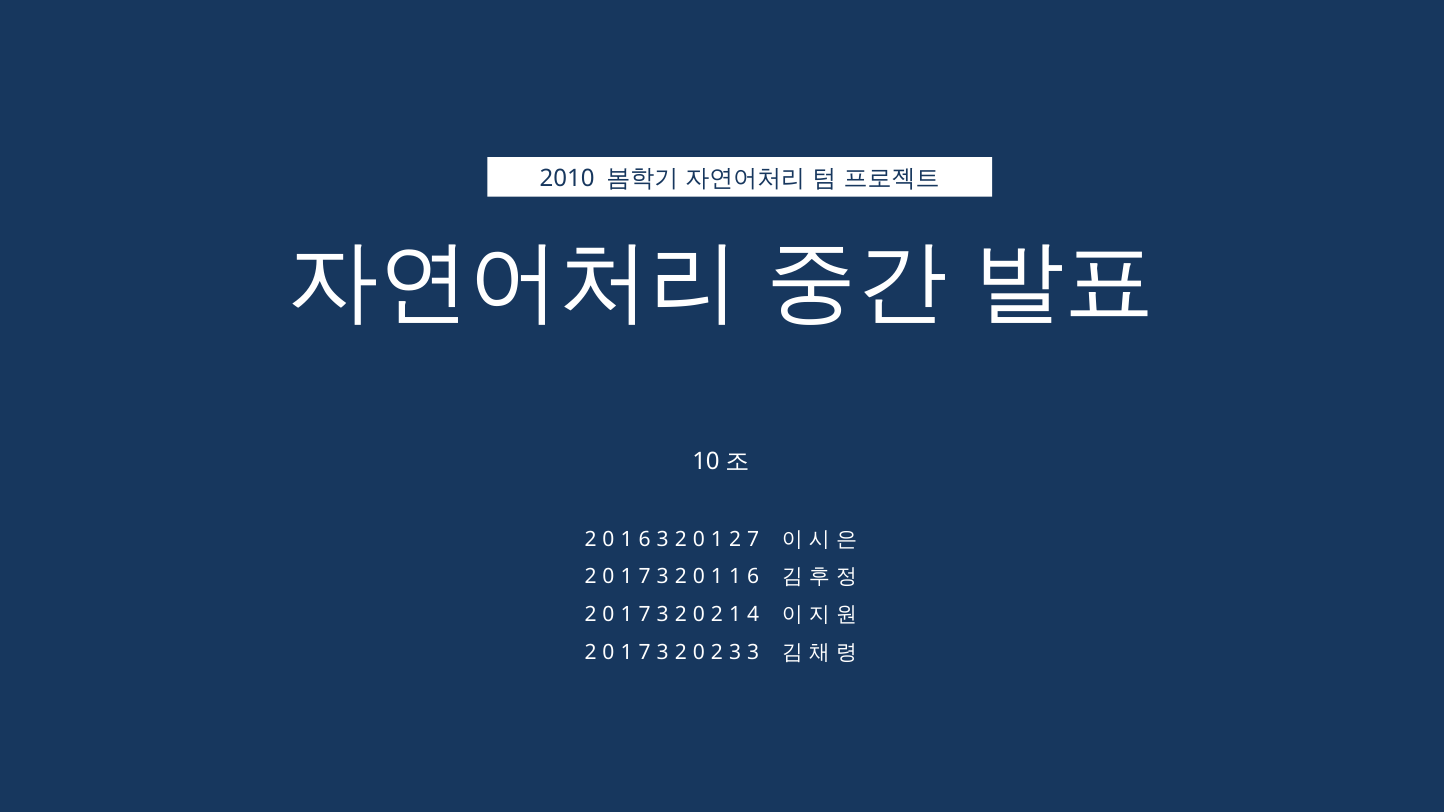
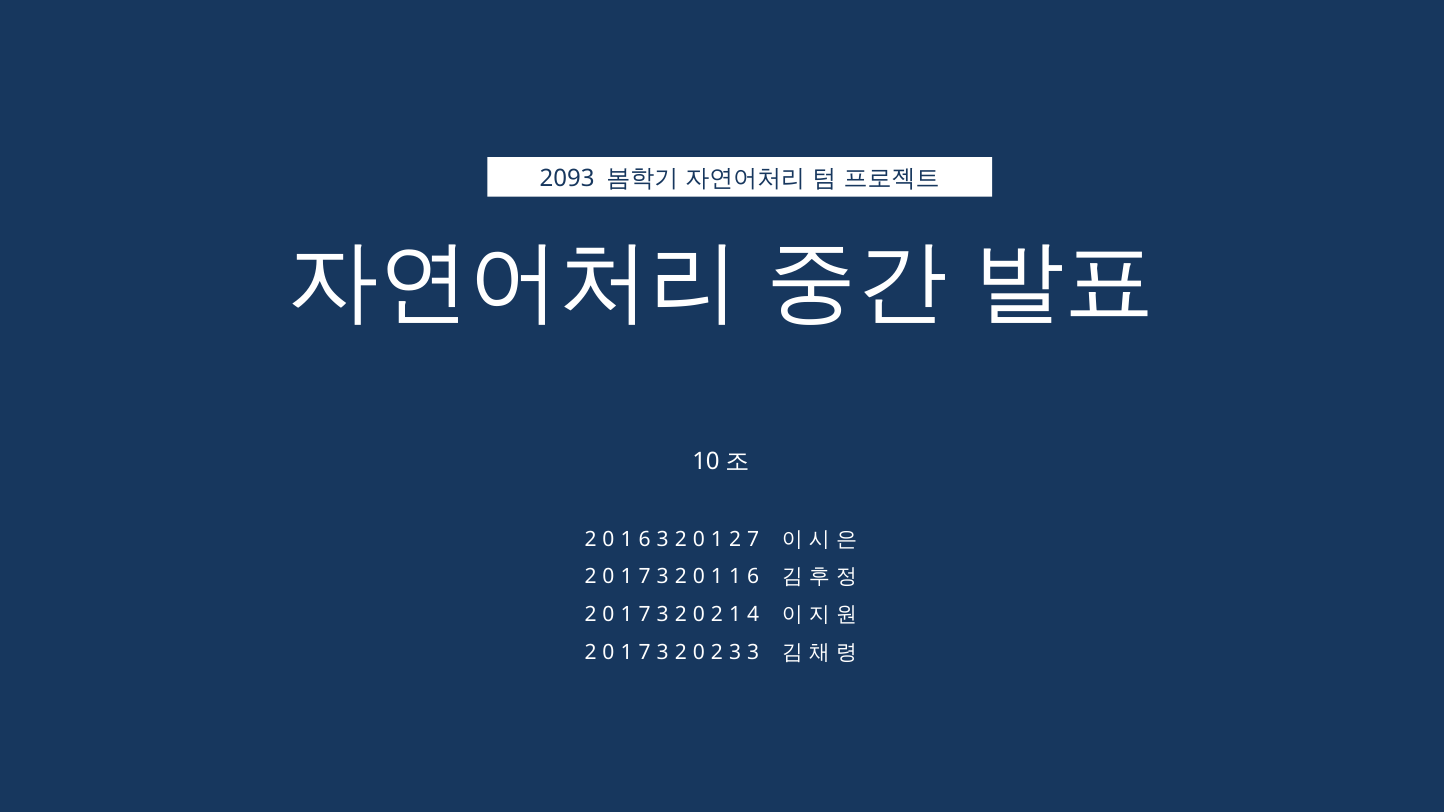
2010: 2010 -> 2093
